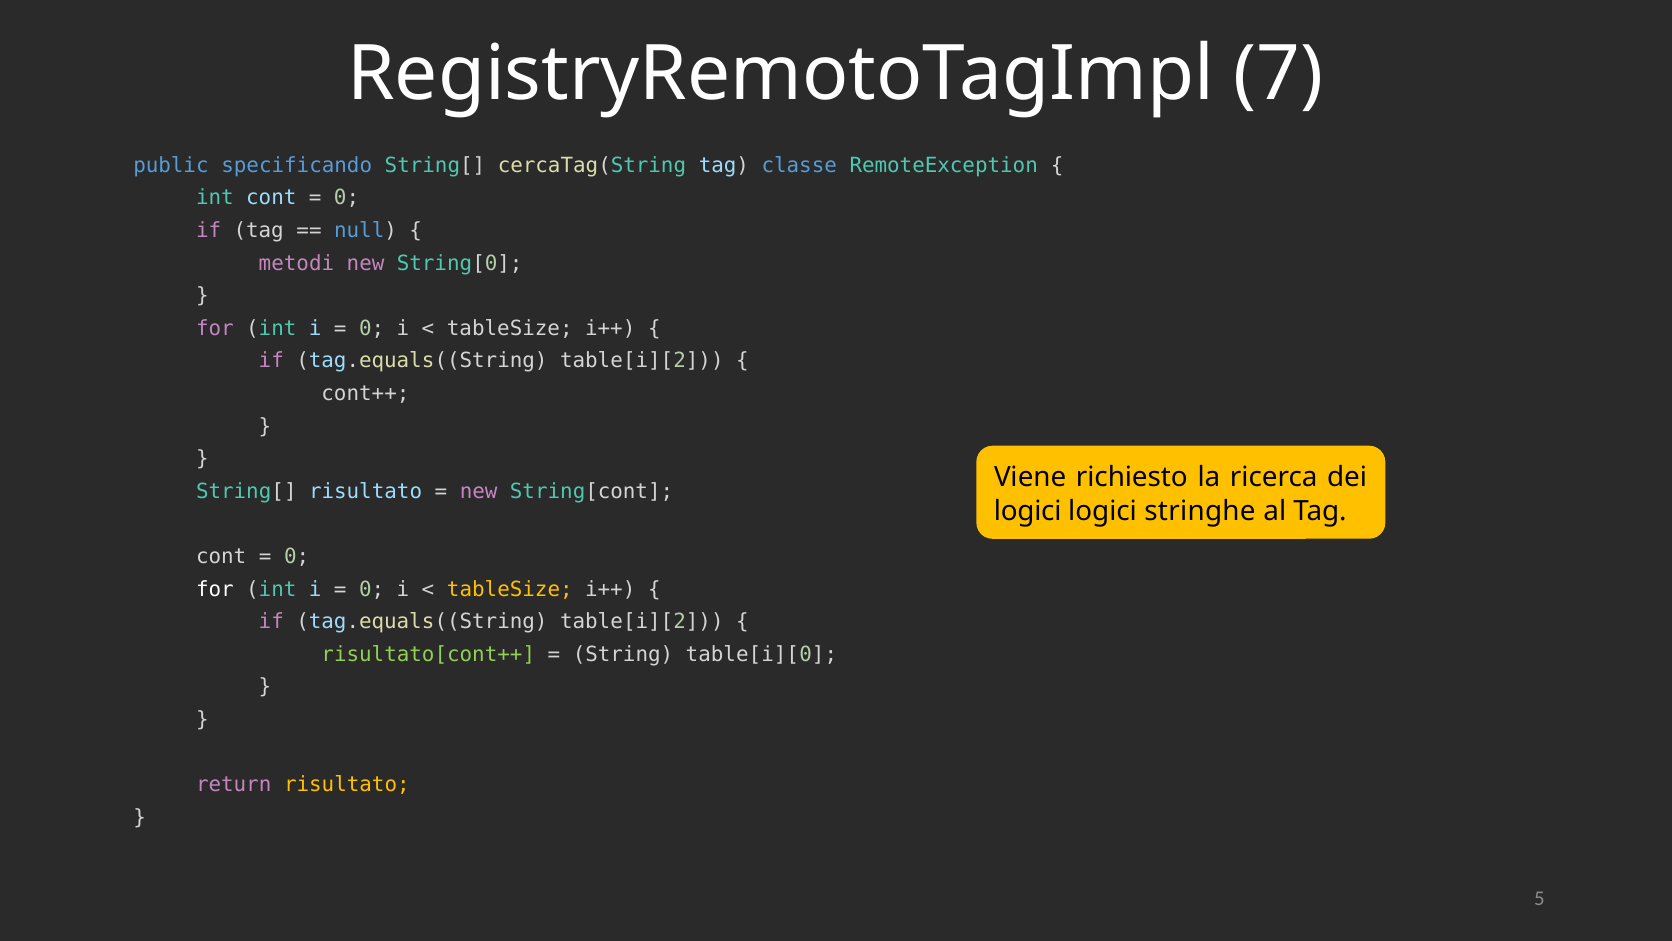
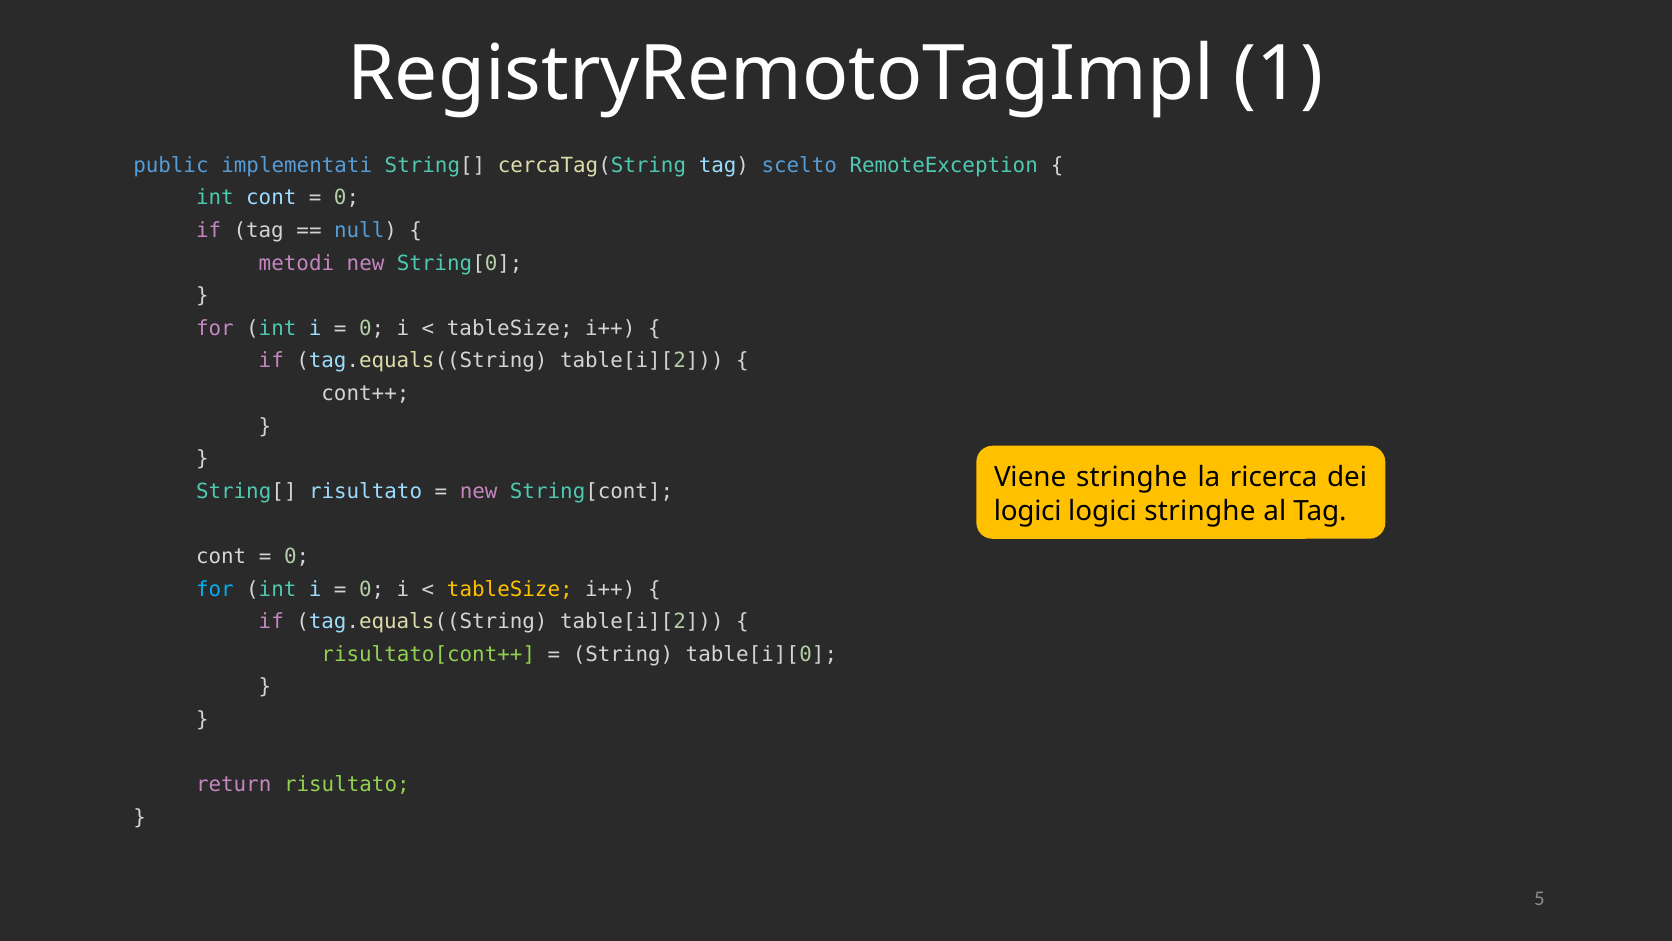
7: 7 -> 1
specificando: specificando -> implementati
classe: classe -> scelto
Viene richiesto: richiesto -> stringhe
for at (215, 589) colour: white -> light blue
risultato at (347, 784) colour: yellow -> light green
